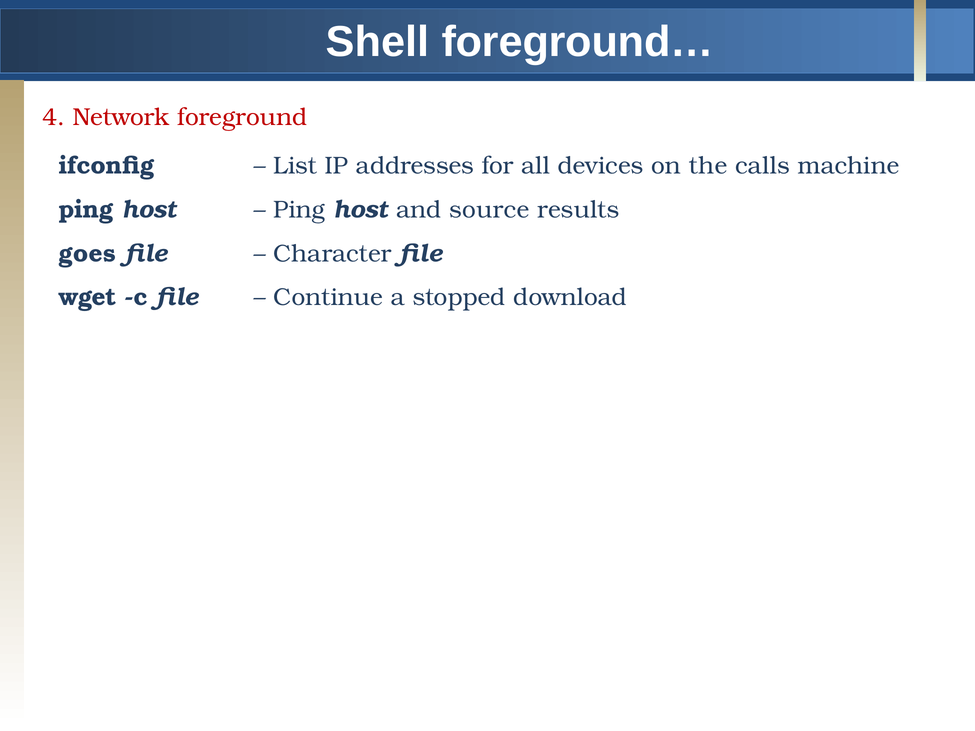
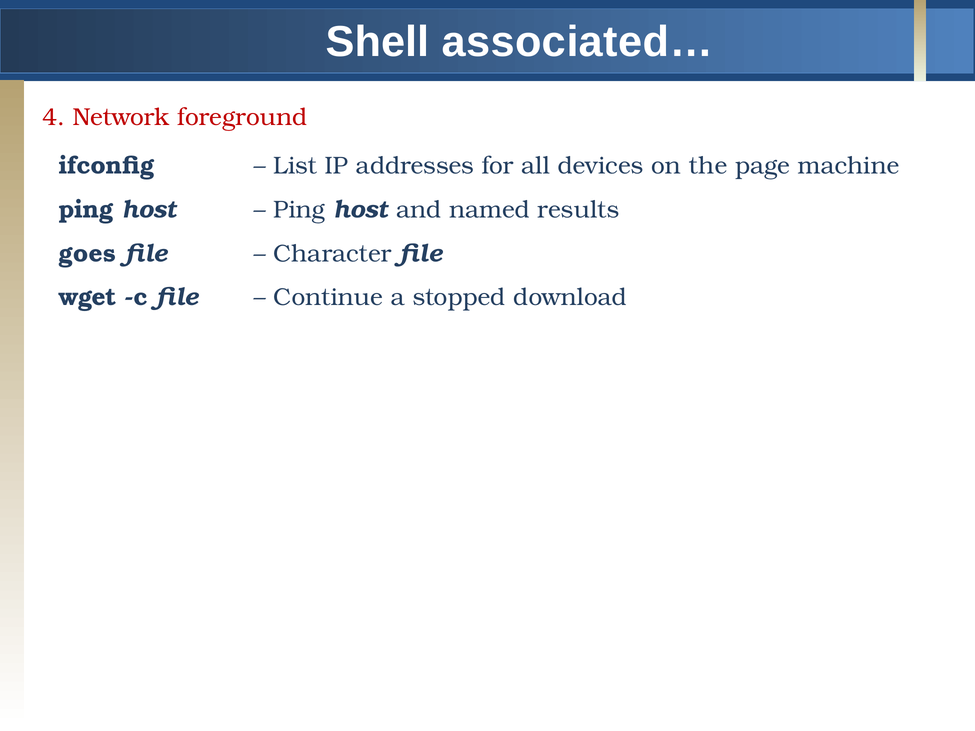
foreground…: foreground… -> associated…
calls: calls -> page
source: source -> named
